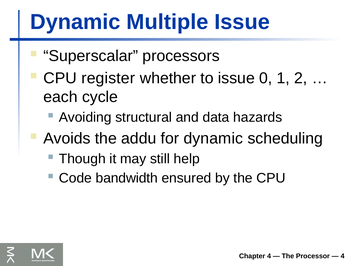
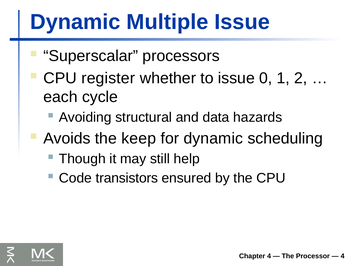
addu: addu -> keep
bandwidth: bandwidth -> transistors
